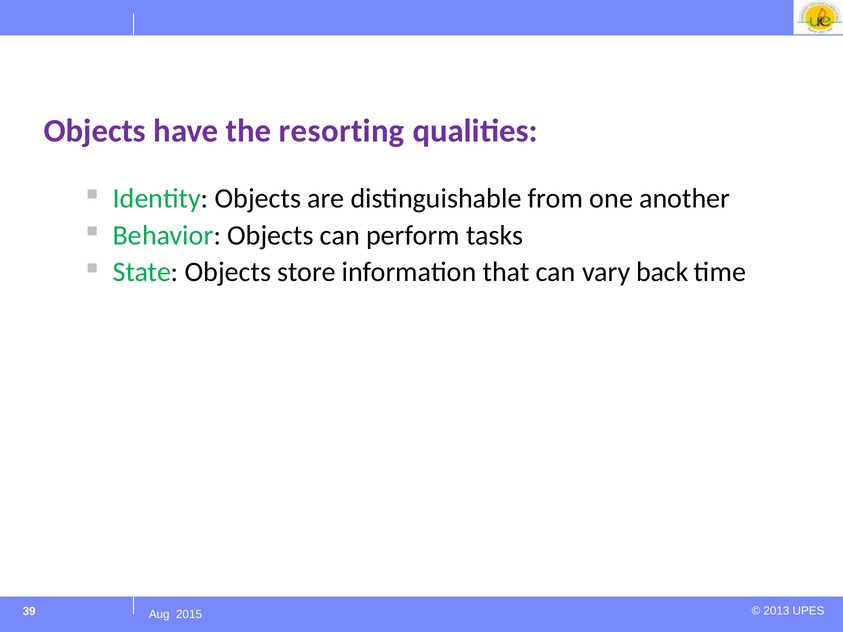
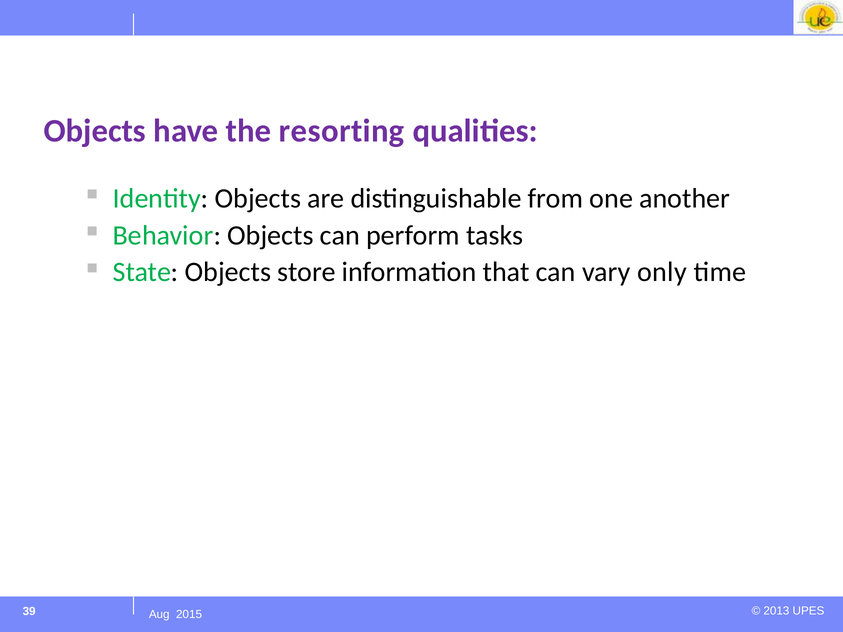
back: back -> only
